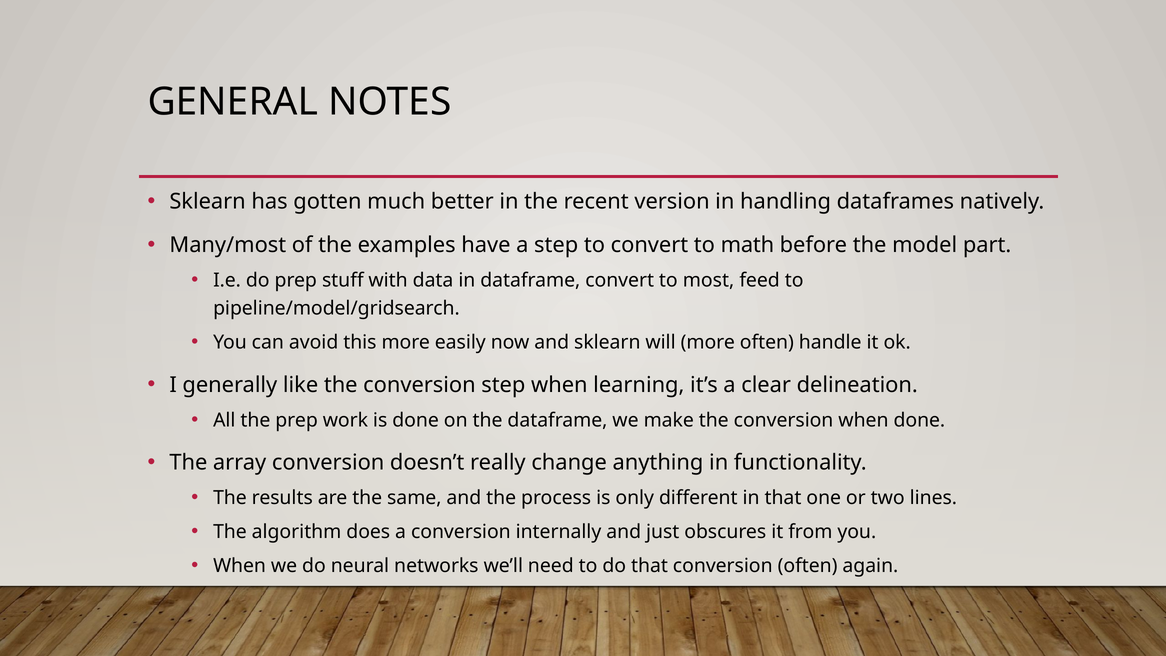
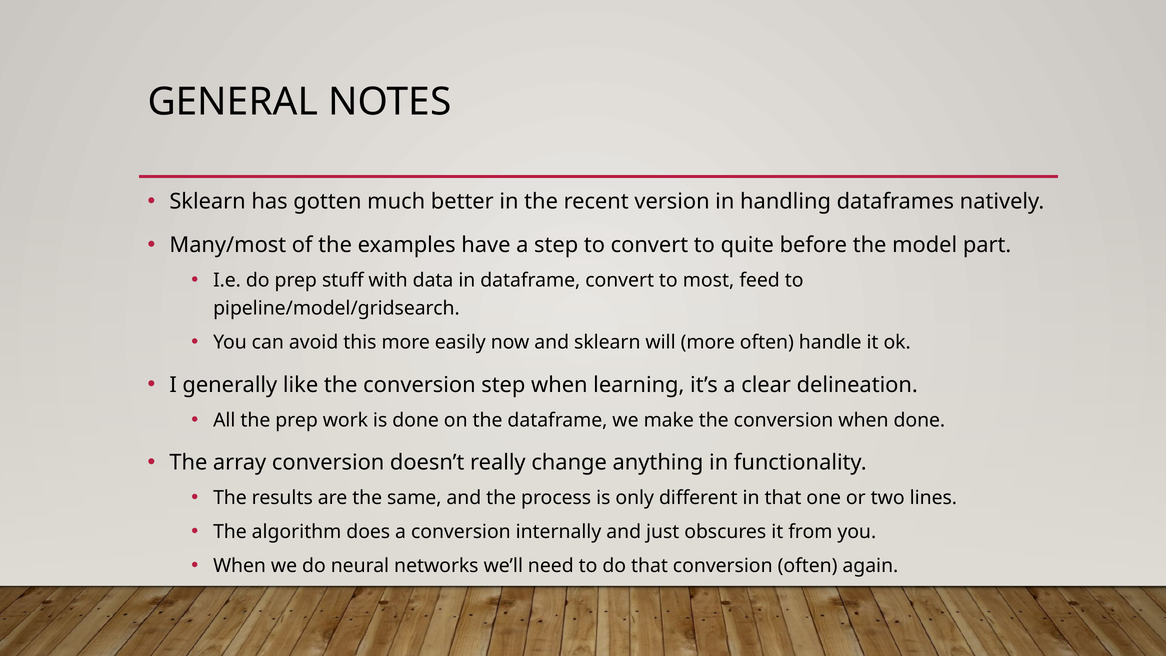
math: math -> quite
